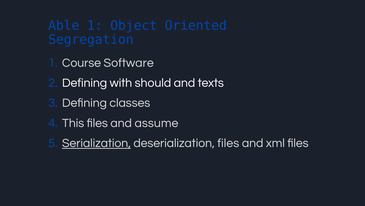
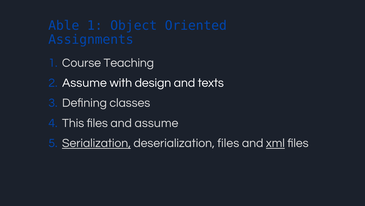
Segregation: Segregation -> Assignments
Software: Software -> Teaching
Defining at (85, 83): Defining -> Assume
should: should -> design
xml underline: none -> present
